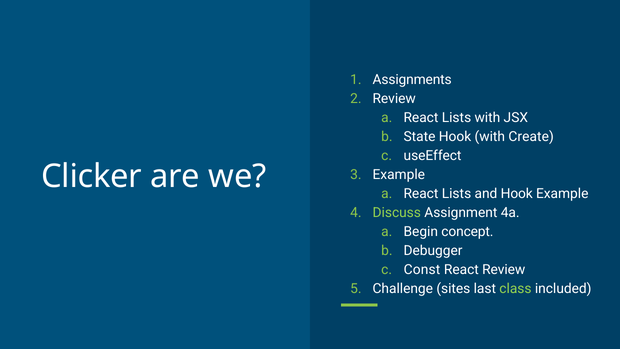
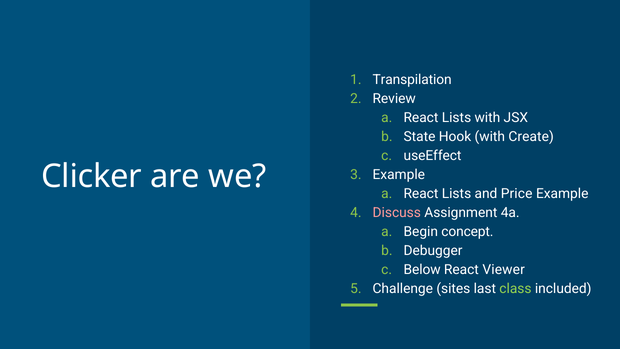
Assignments: Assignments -> Transpilation
and Hook: Hook -> Price
Discuss colour: light green -> pink
Const: Const -> Below
React Review: Review -> Viewer
